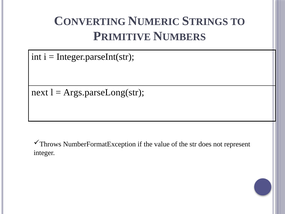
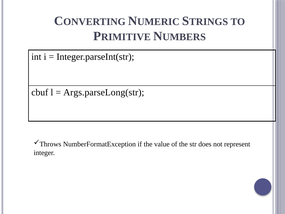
next: next -> cbuf
